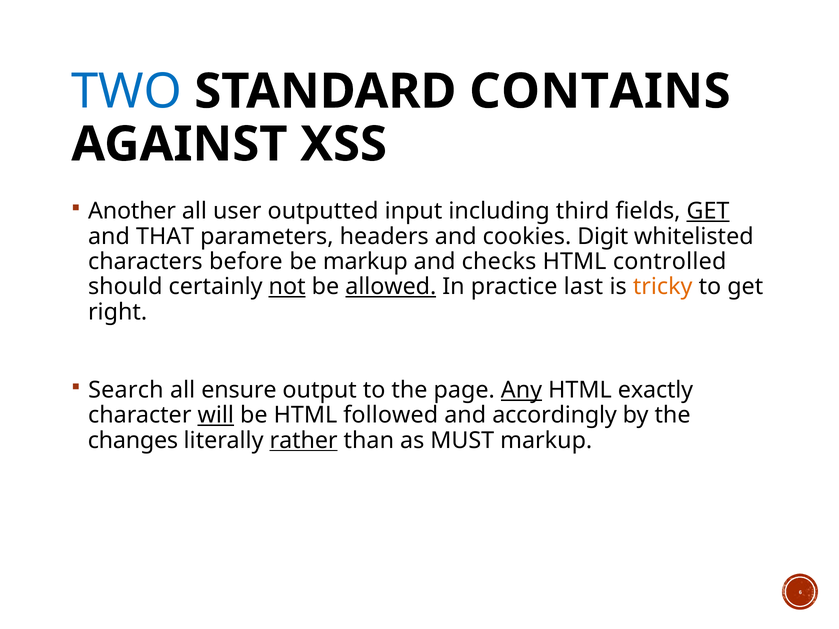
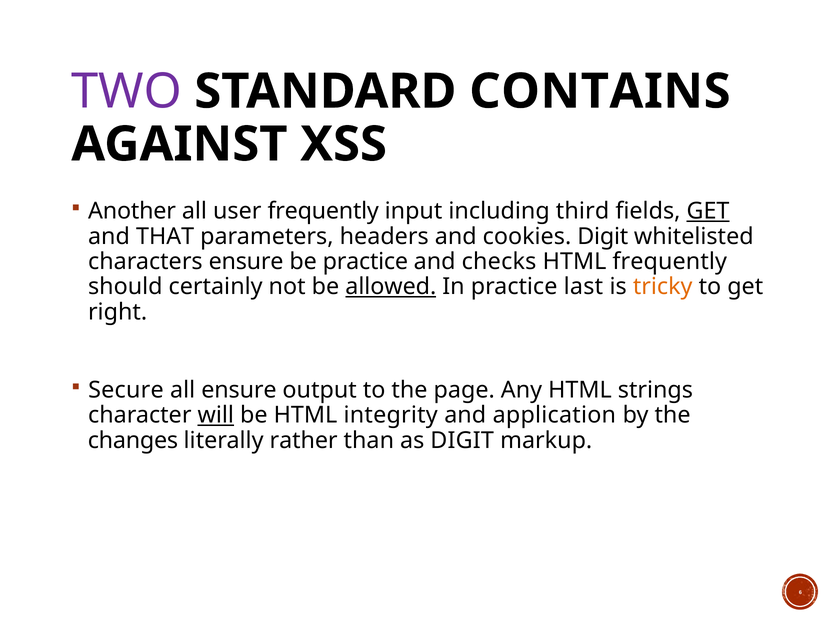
TWO colour: blue -> purple
user outputted: outputted -> frequently
characters before: before -> ensure
be markup: markup -> practice
HTML controlled: controlled -> frequently
not underline: present -> none
Search: Search -> Secure
Any underline: present -> none
exactly: exactly -> strings
followed: followed -> integrity
accordingly: accordingly -> application
rather underline: present -> none
as MUST: MUST -> DIGIT
